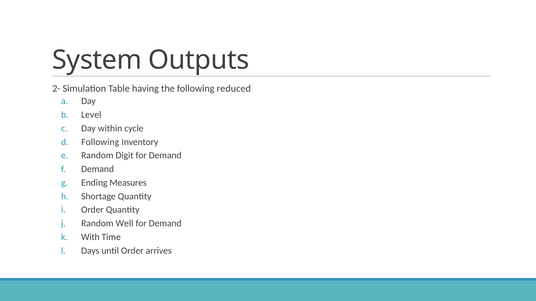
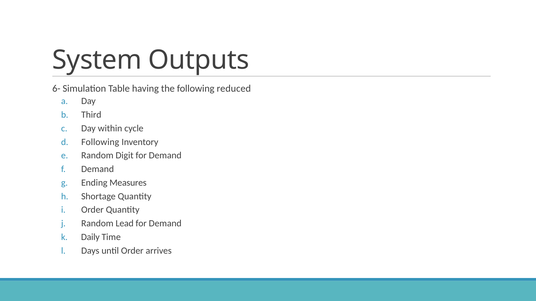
2-: 2- -> 6-
Level: Level -> Third
Well: Well -> Lead
With: With -> Daily
